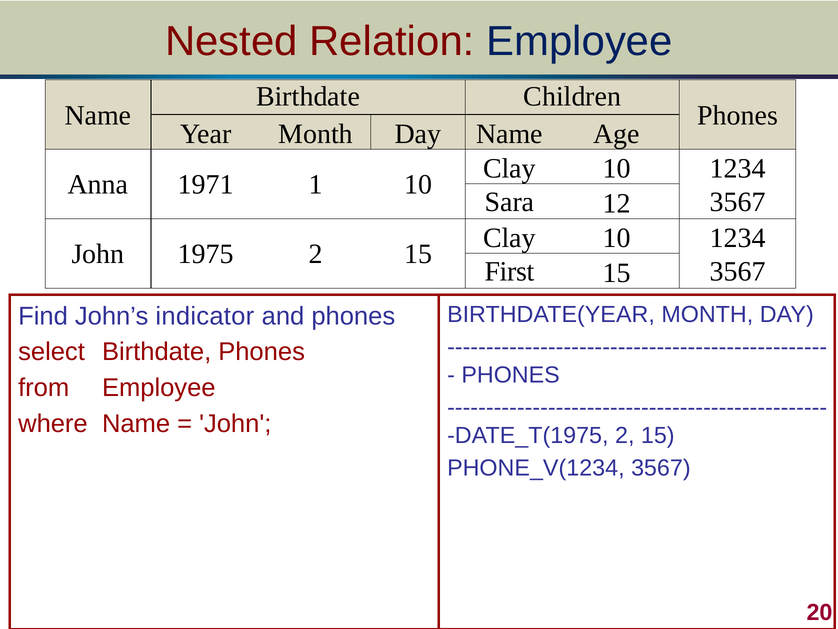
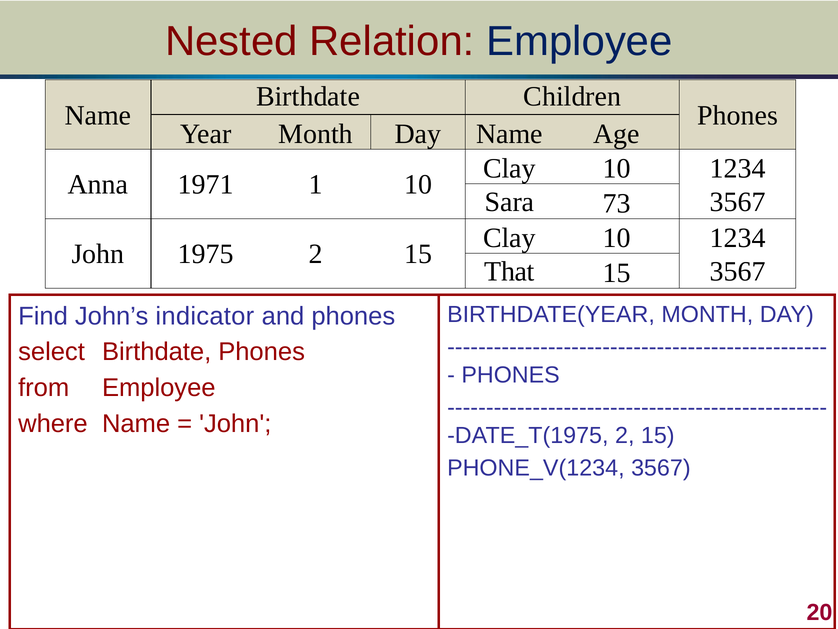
12: 12 -> 73
First: First -> That
